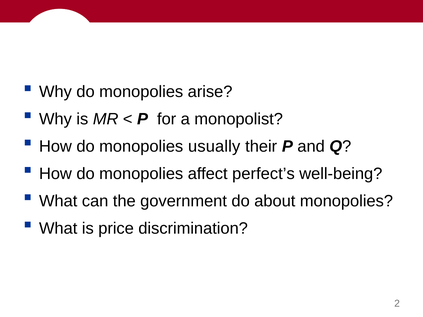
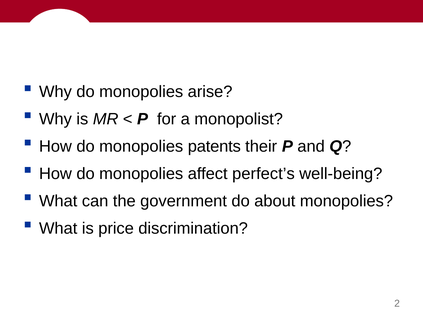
usually: usually -> patents
